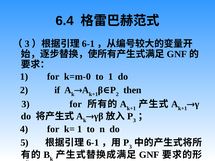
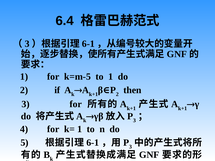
k=m-0: k=m-0 -> k=m-5
